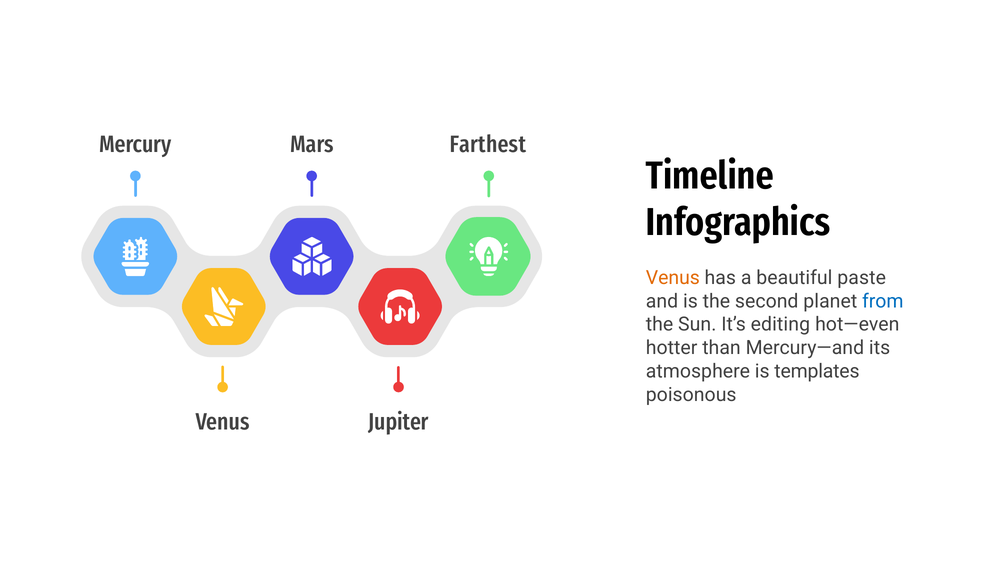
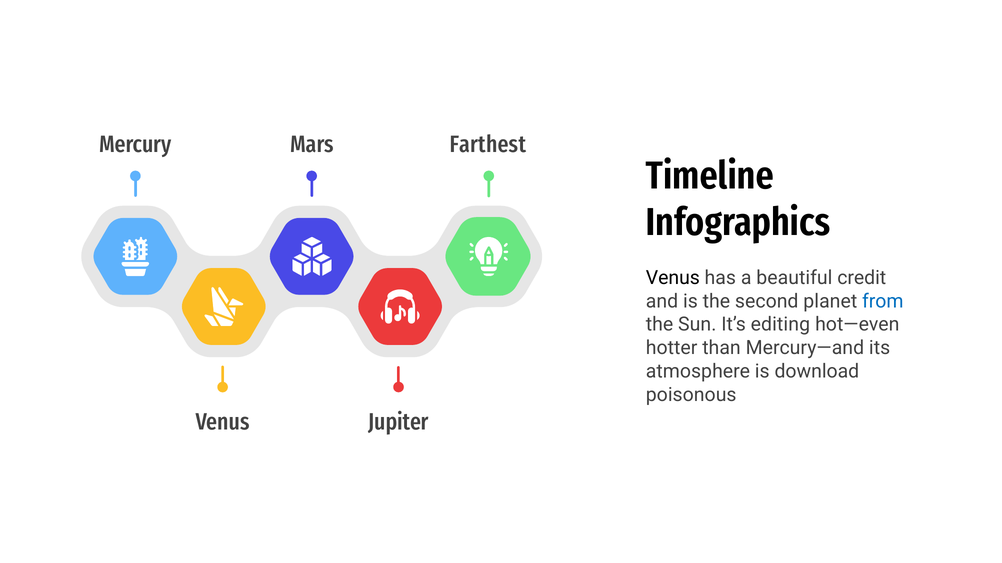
Venus at (673, 278) colour: orange -> black
paste: paste -> credit
templates: templates -> download
